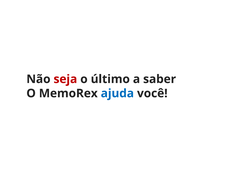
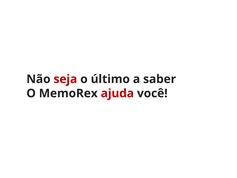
ajuda colour: blue -> red
